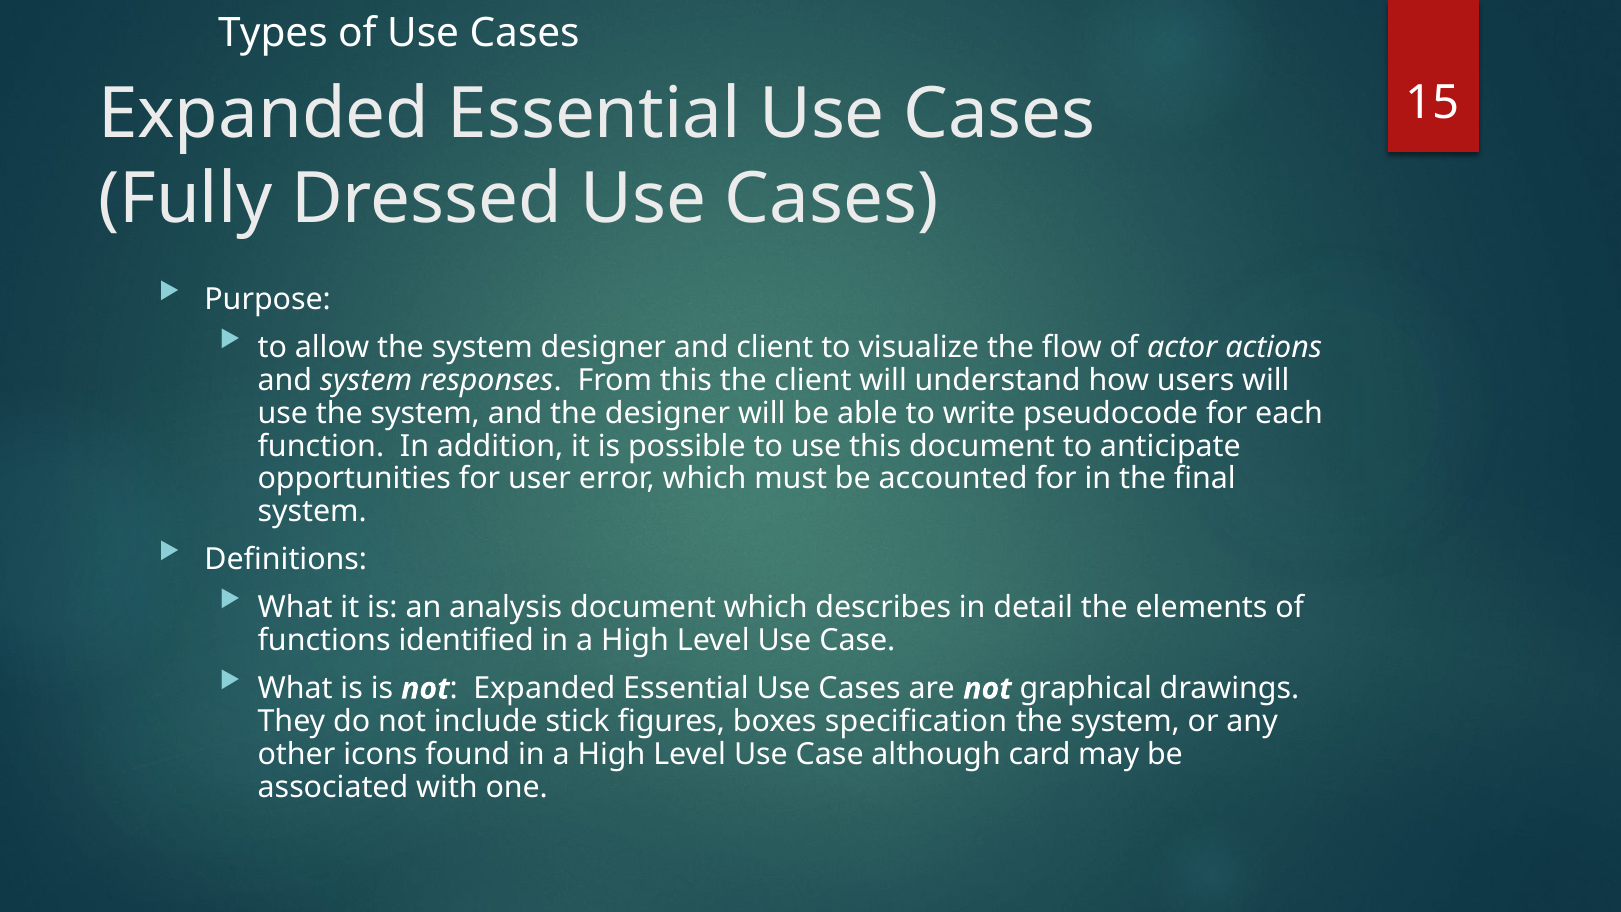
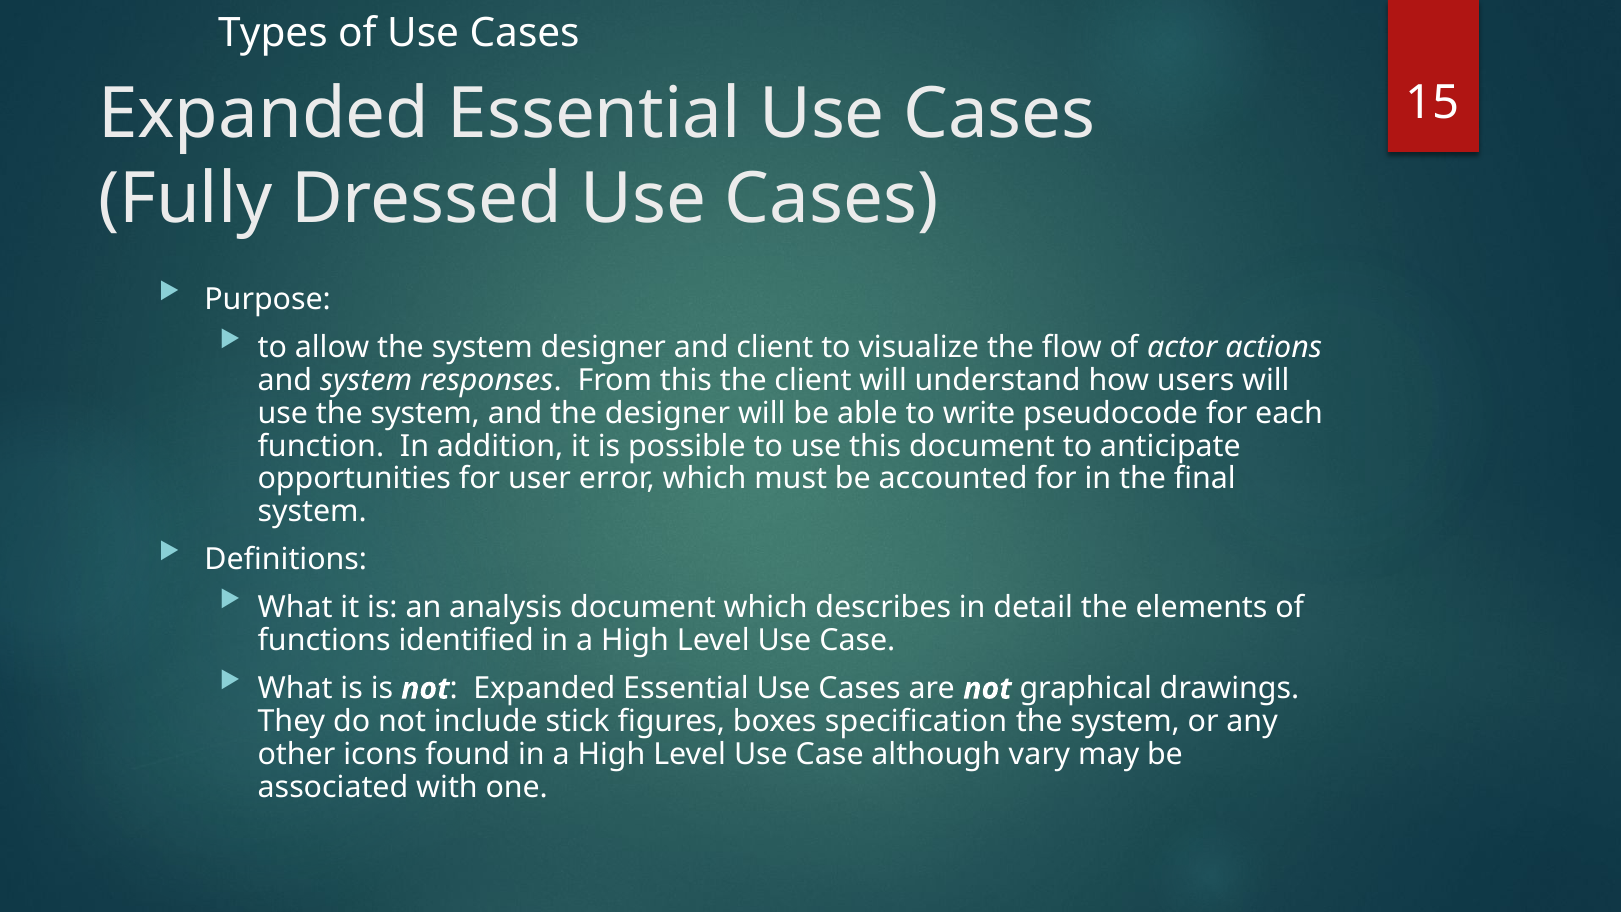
card: card -> vary
